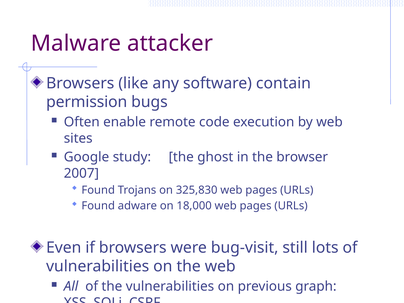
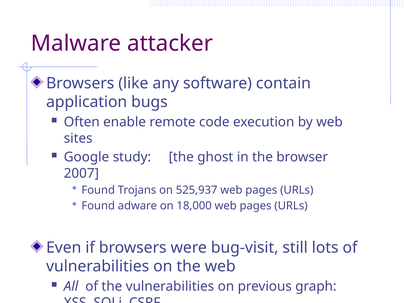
permission: permission -> application
325,830: 325,830 -> 525,937
